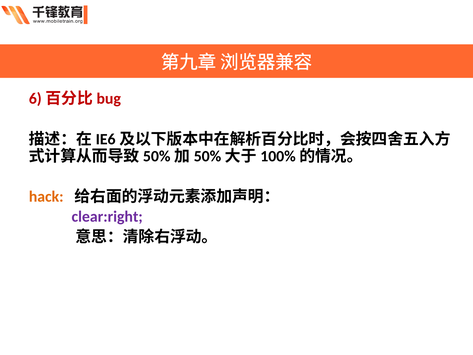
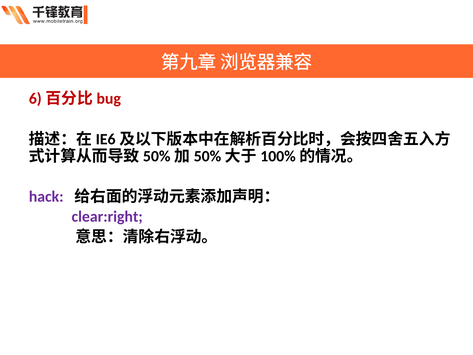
hack colour: orange -> purple
